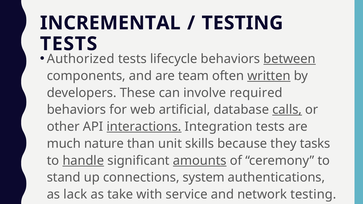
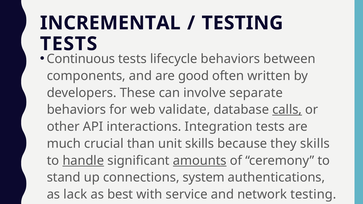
Authorized: Authorized -> Continuous
between underline: present -> none
team: team -> good
written underline: present -> none
required: required -> separate
artificial: artificial -> validate
interactions underline: present -> none
nature: nature -> crucial
they tasks: tasks -> skills
take: take -> best
